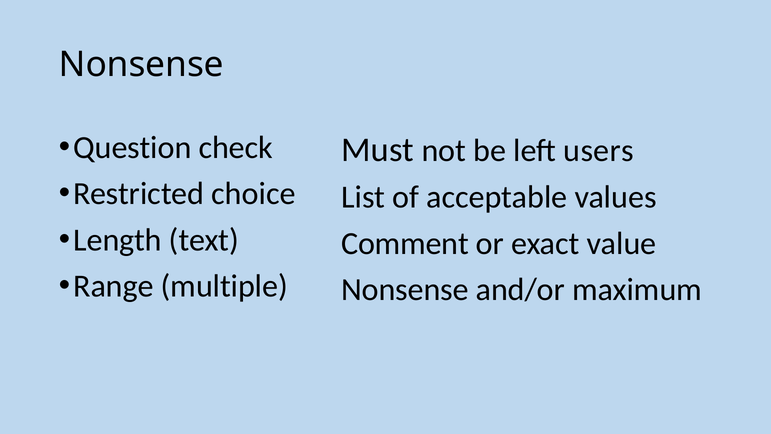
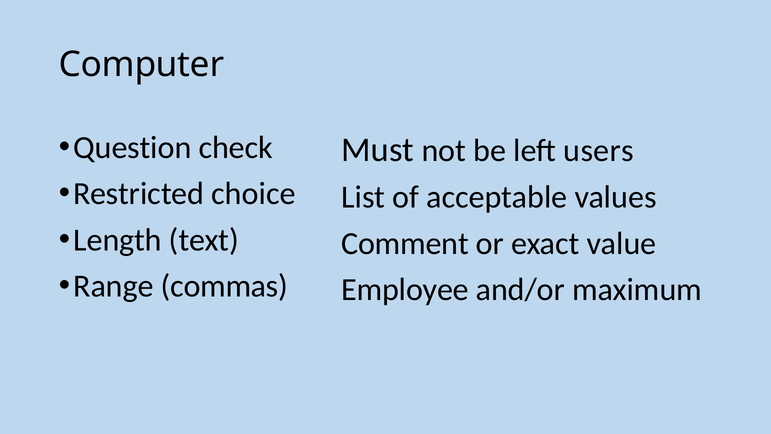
Nonsense at (141, 65): Nonsense -> Computer
multiple: multiple -> commas
Nonsense at (405, 290): Nonsense -> Employee
